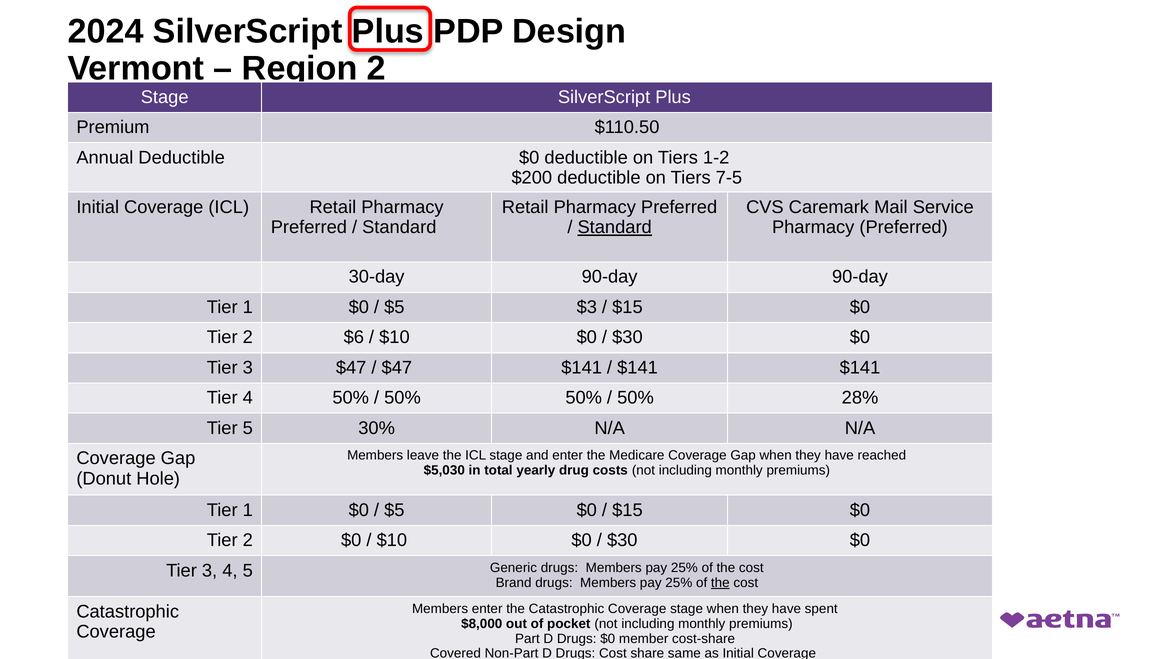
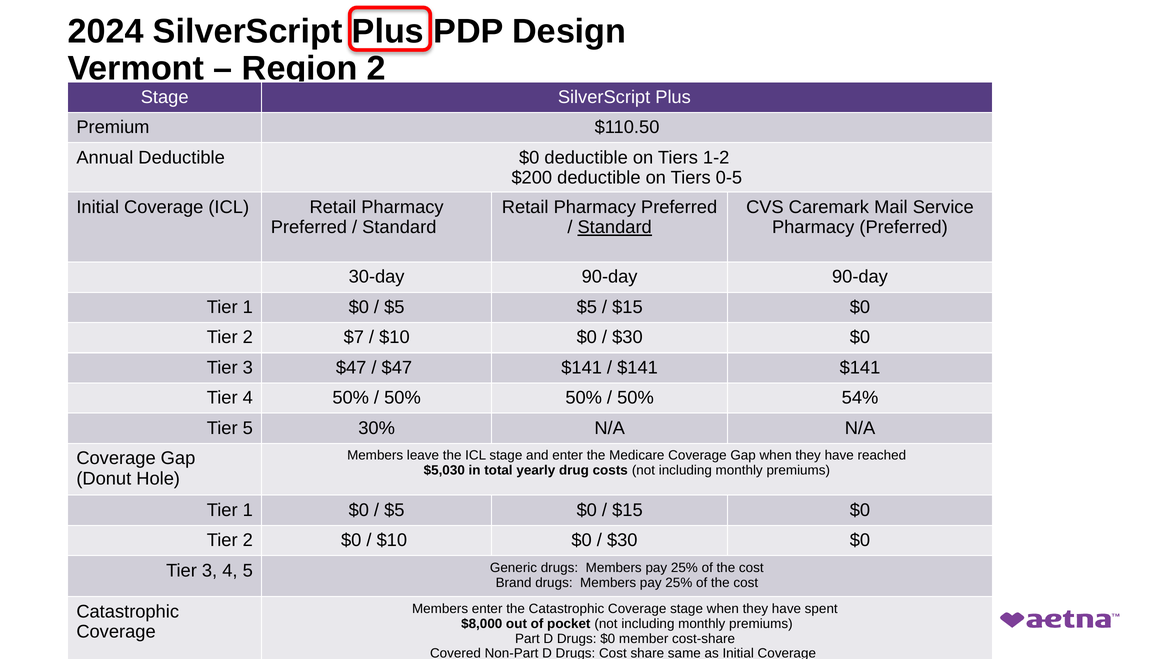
7-5: 7-5 -> 0-5
$5 $3: $3 -> $5
$6: $6 -> $7
28%: 28% -> 54%
the at (720, 583) underline: present -> none
